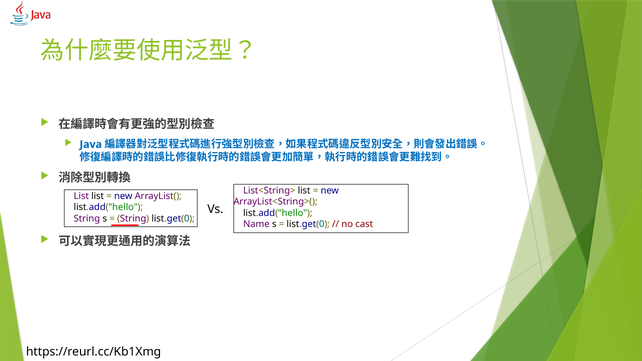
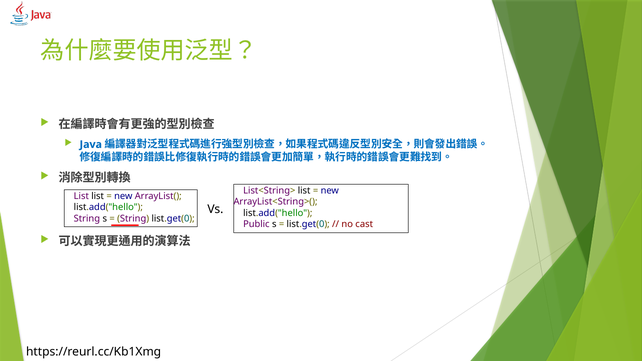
Name: Name -> Public
